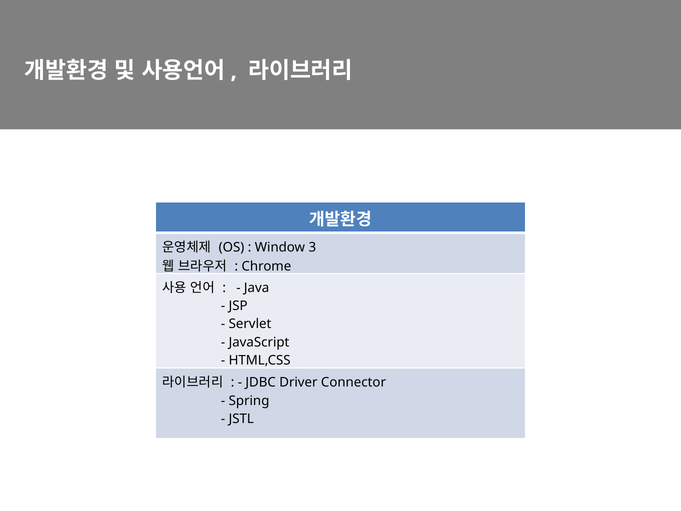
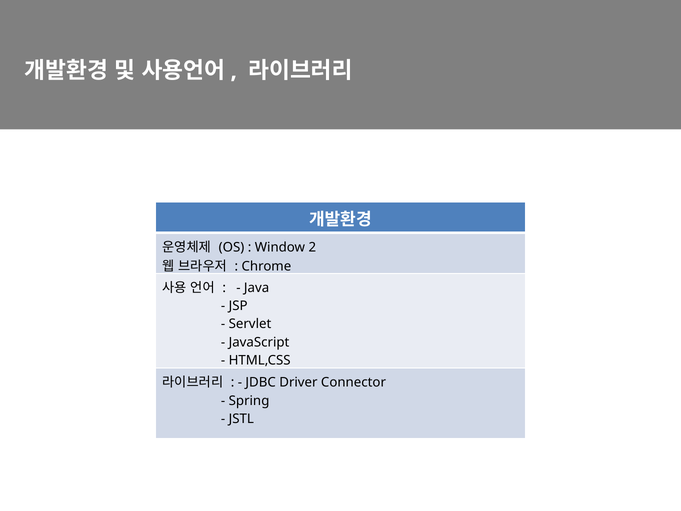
3: 3 -> 2
